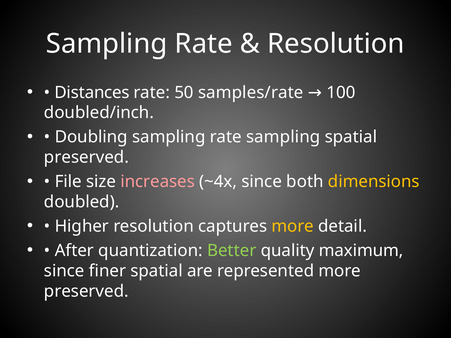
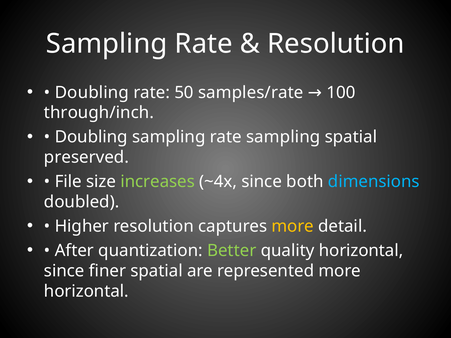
Distances at (92, 93): Distances -> Doubling
doubled/inch: doubled/inch -> through/inch
increases colour: pink -> light green
dimensions colour: yellow -> light blue
quality maximum: maximum -> horizontal
preserved at (86, 291): preserved -> horizontal
